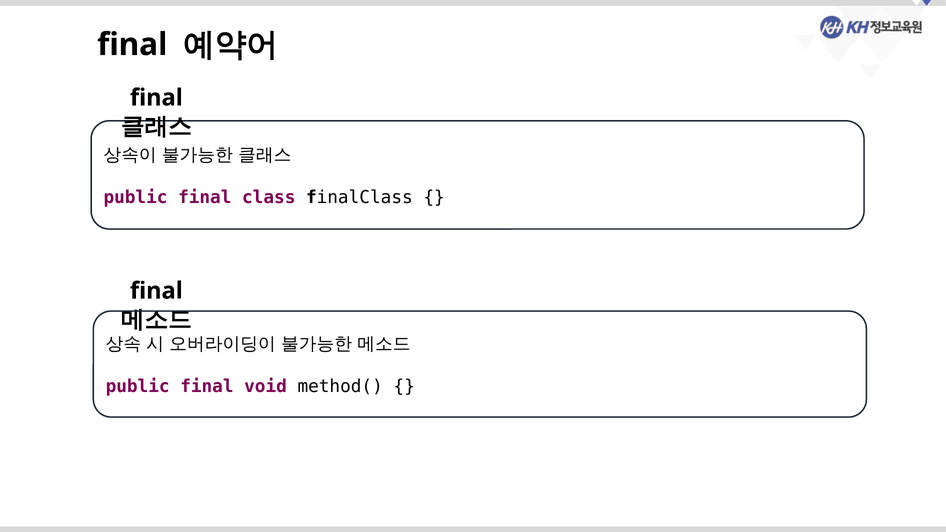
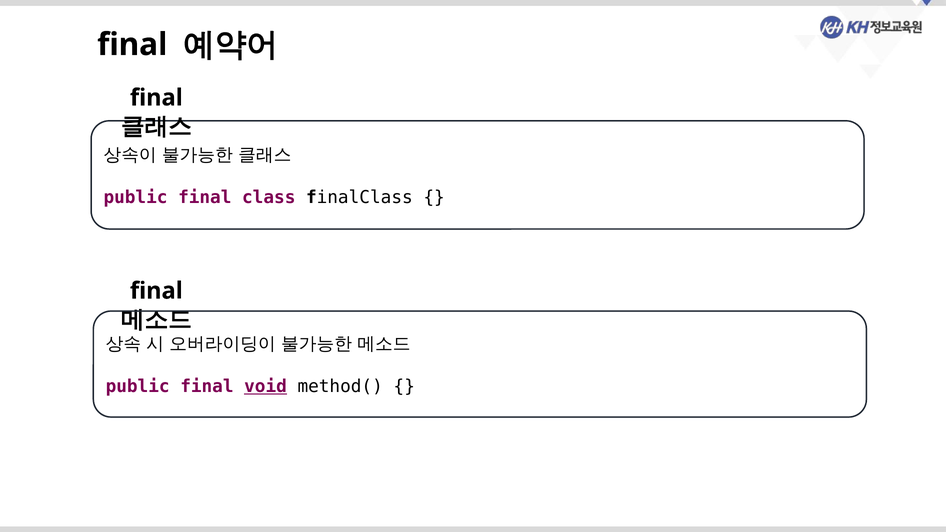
void underline: none -> present
